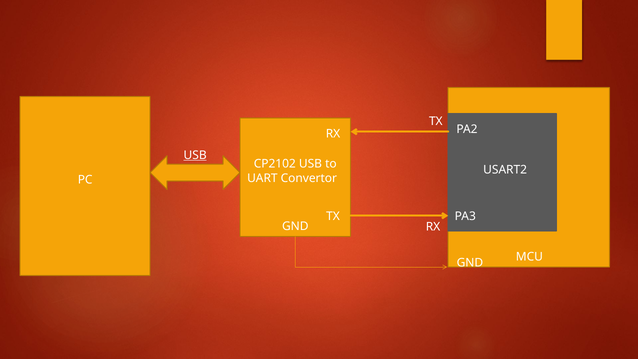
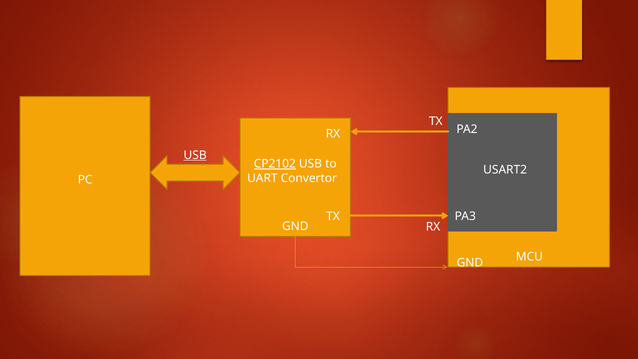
CP2102 underline: none -> present
